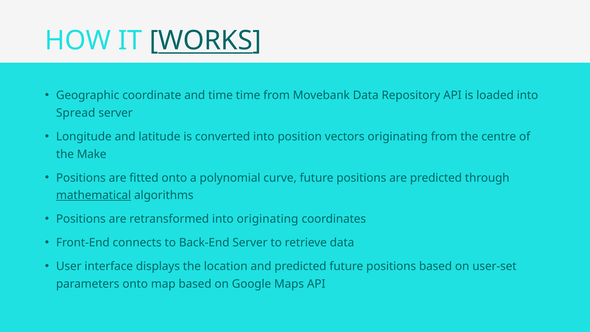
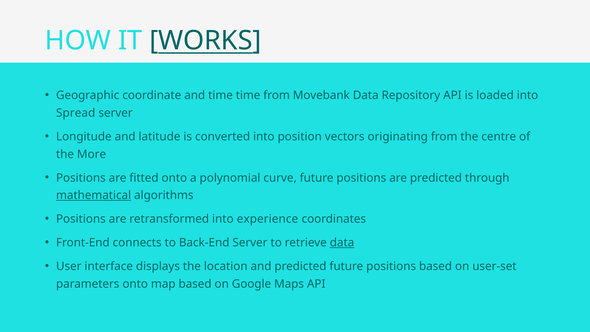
Make: Make -> More
into originating: originating -> experience
data at (342, 243) underline: none -> present
